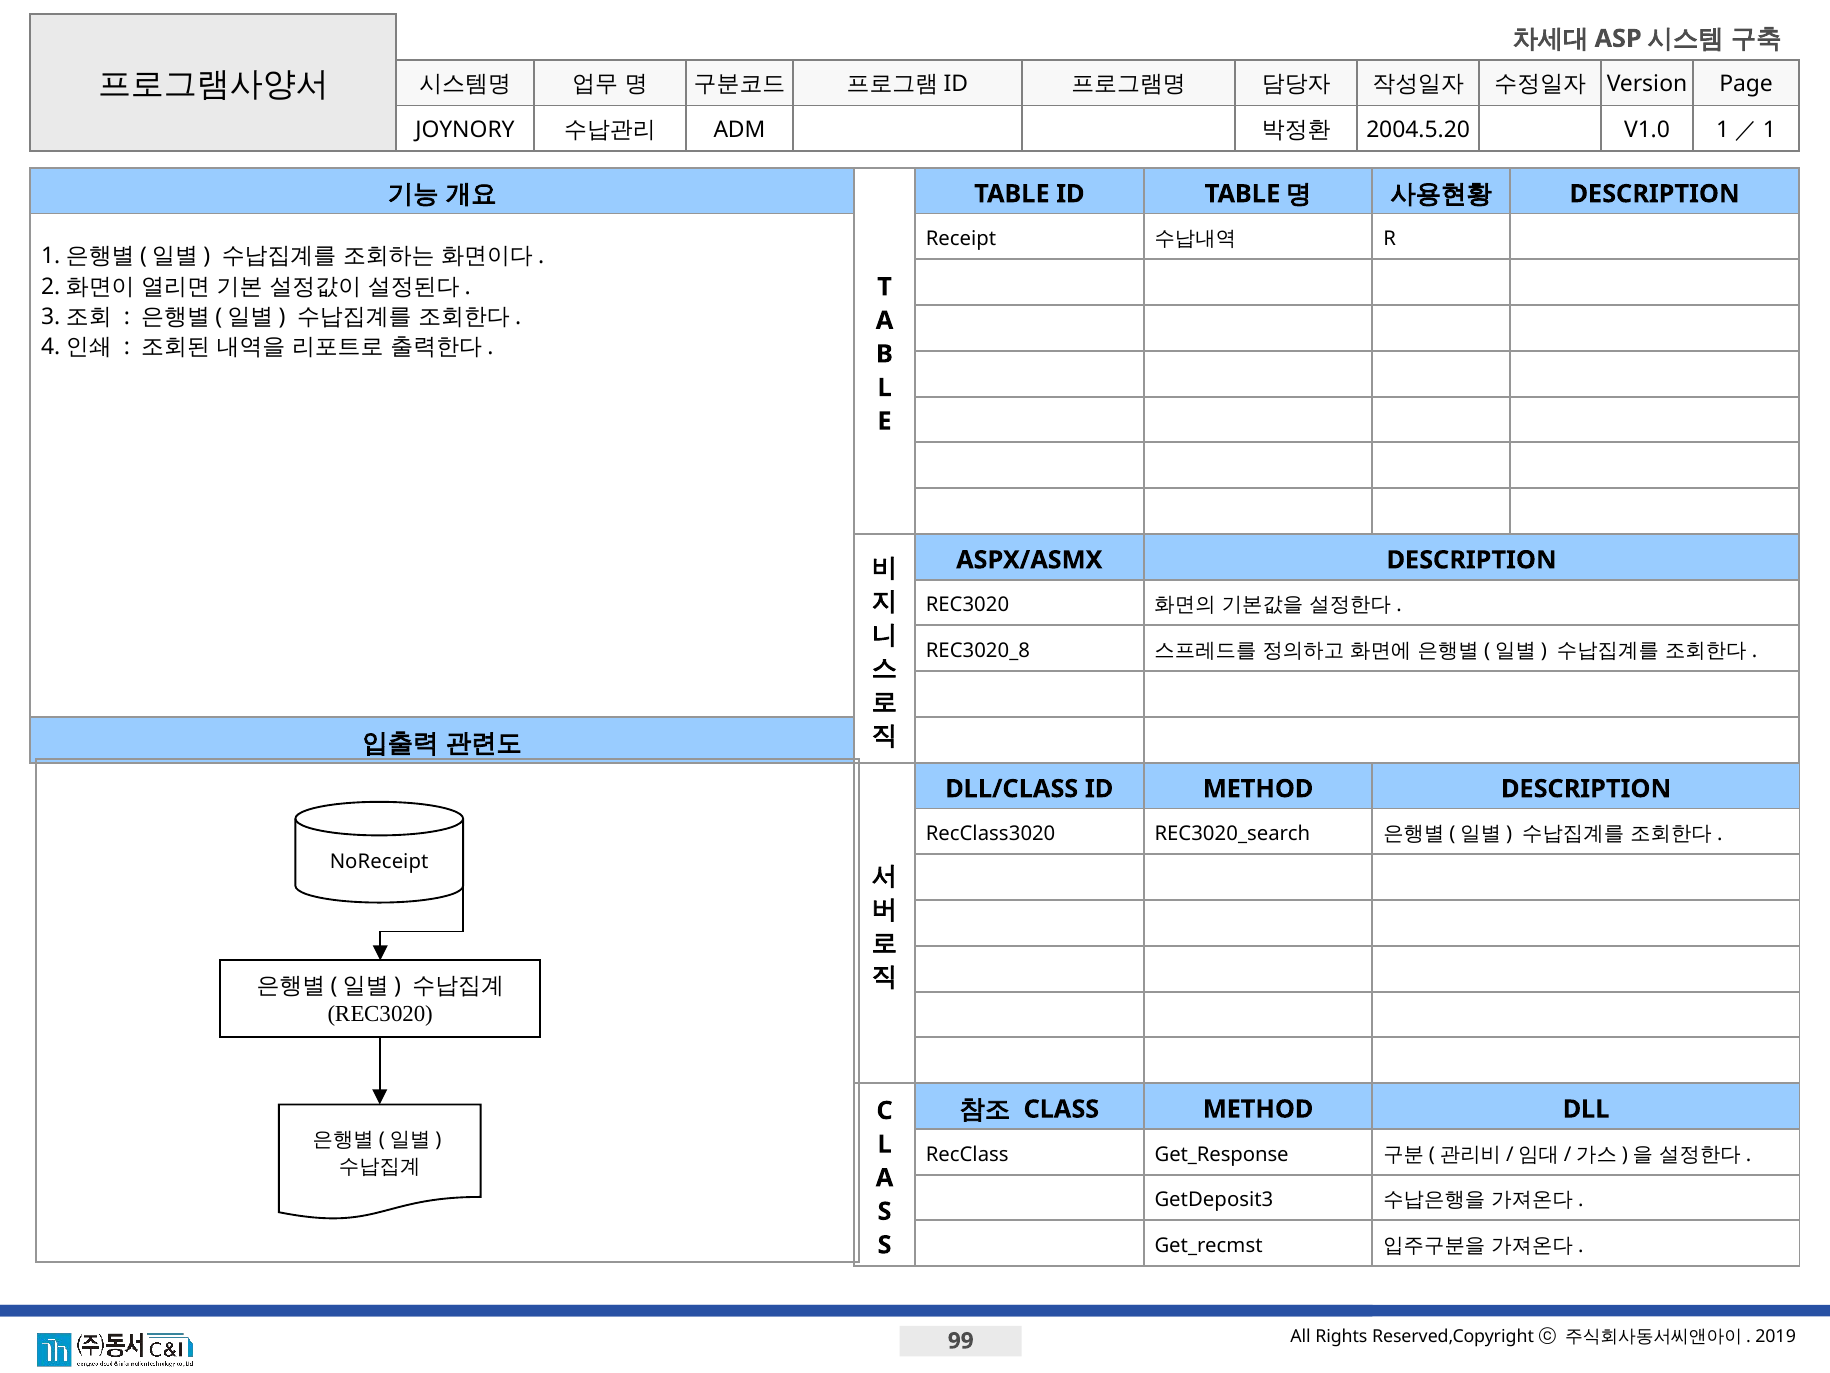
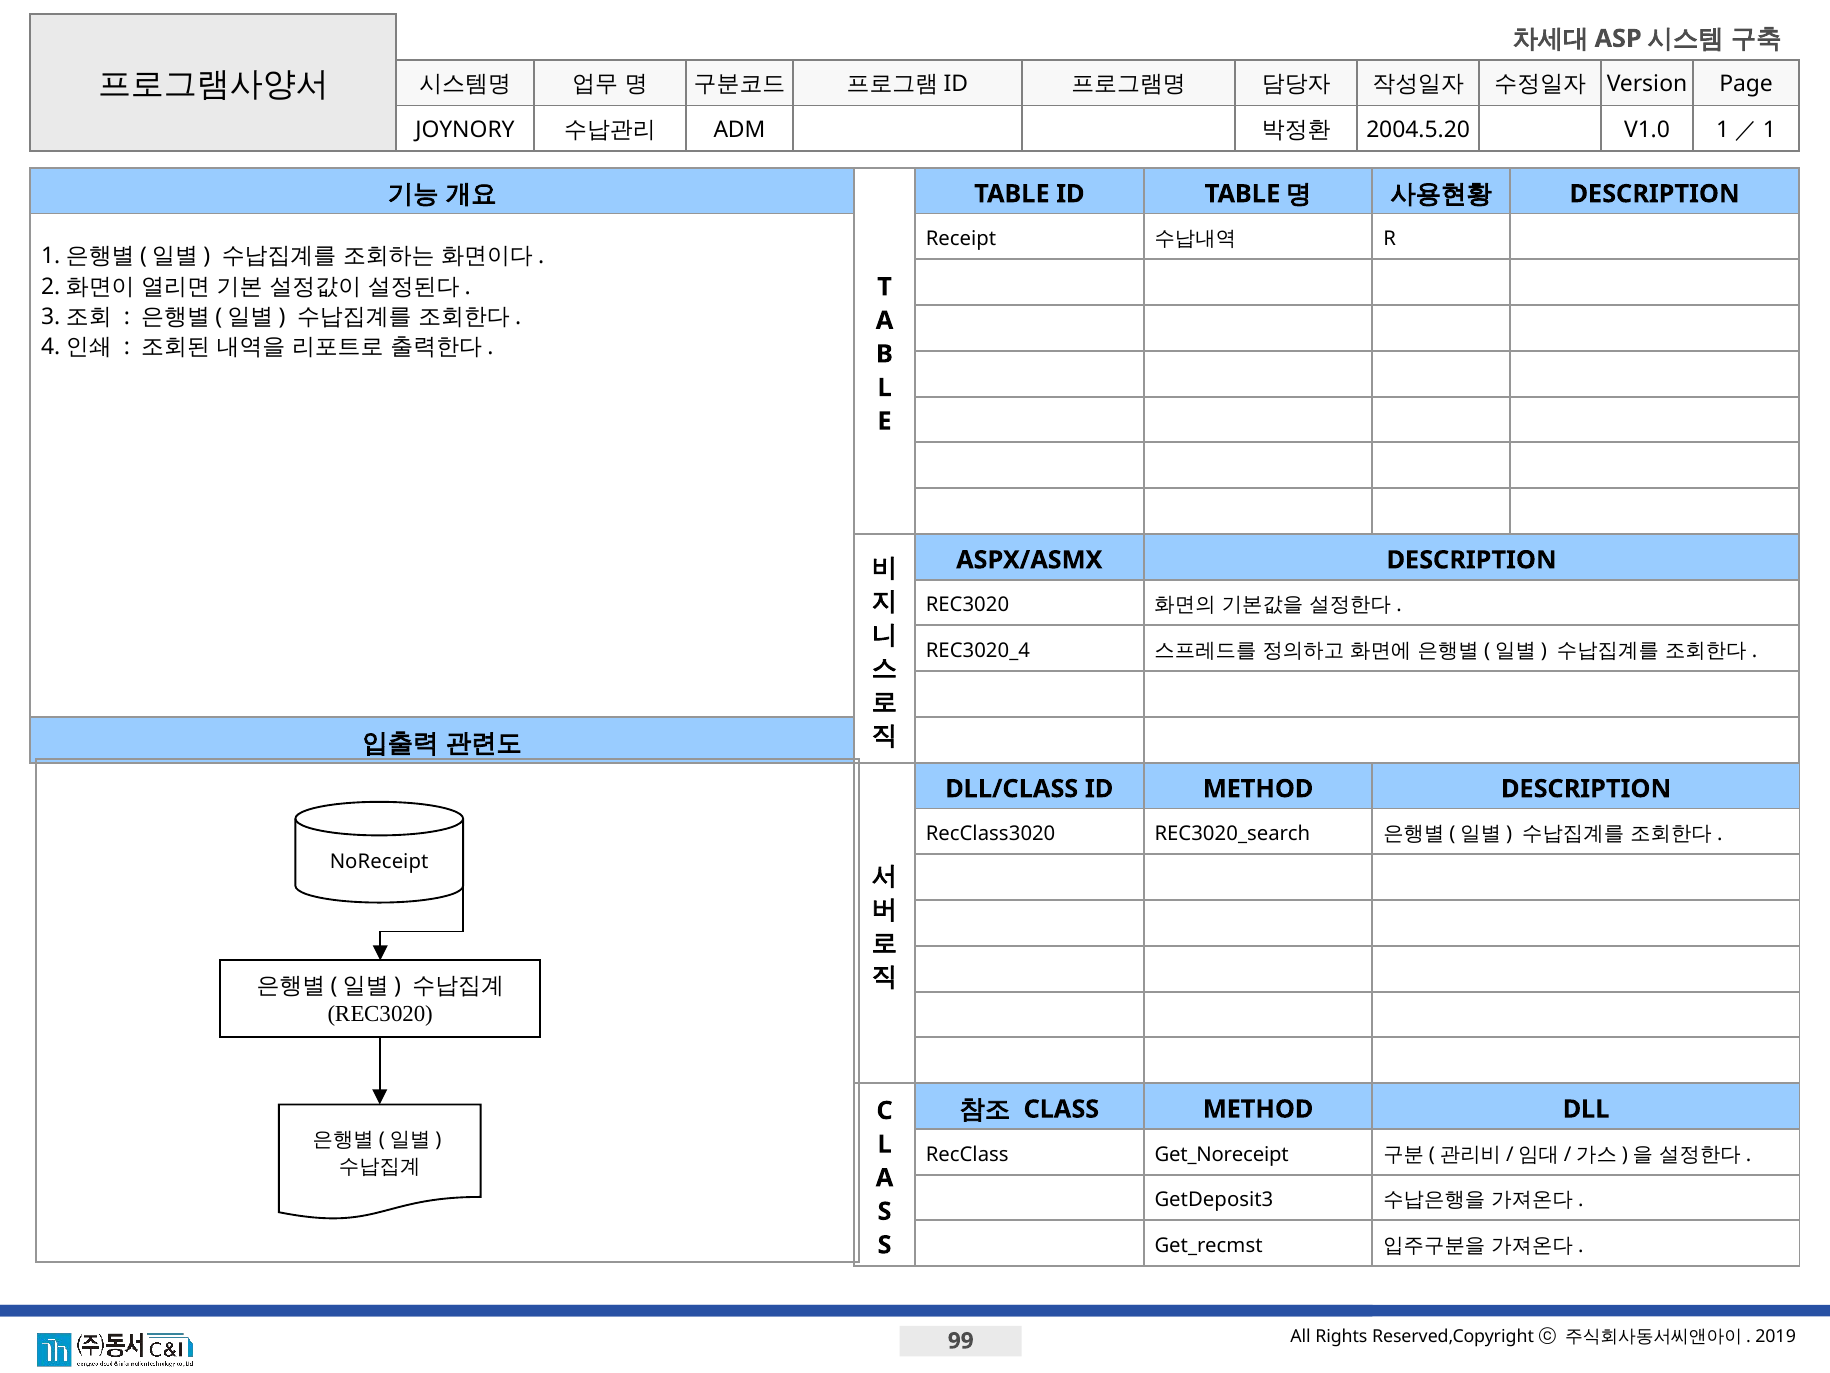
REC3020_8: REC3020_8 -> REC3020_4
Get_Response: Get_Response -> Get_Noreceipt
